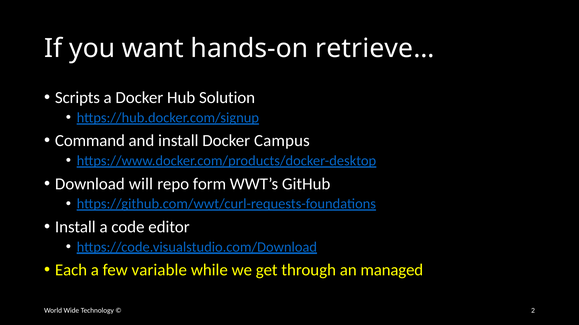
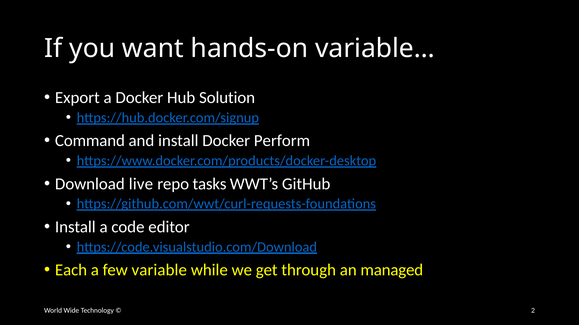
retrieve…: retrieve… -> variable…
Scripts: Scripts -> Export
Campus: Campus -> Perform
will: will -> live
form: form -> tasks
